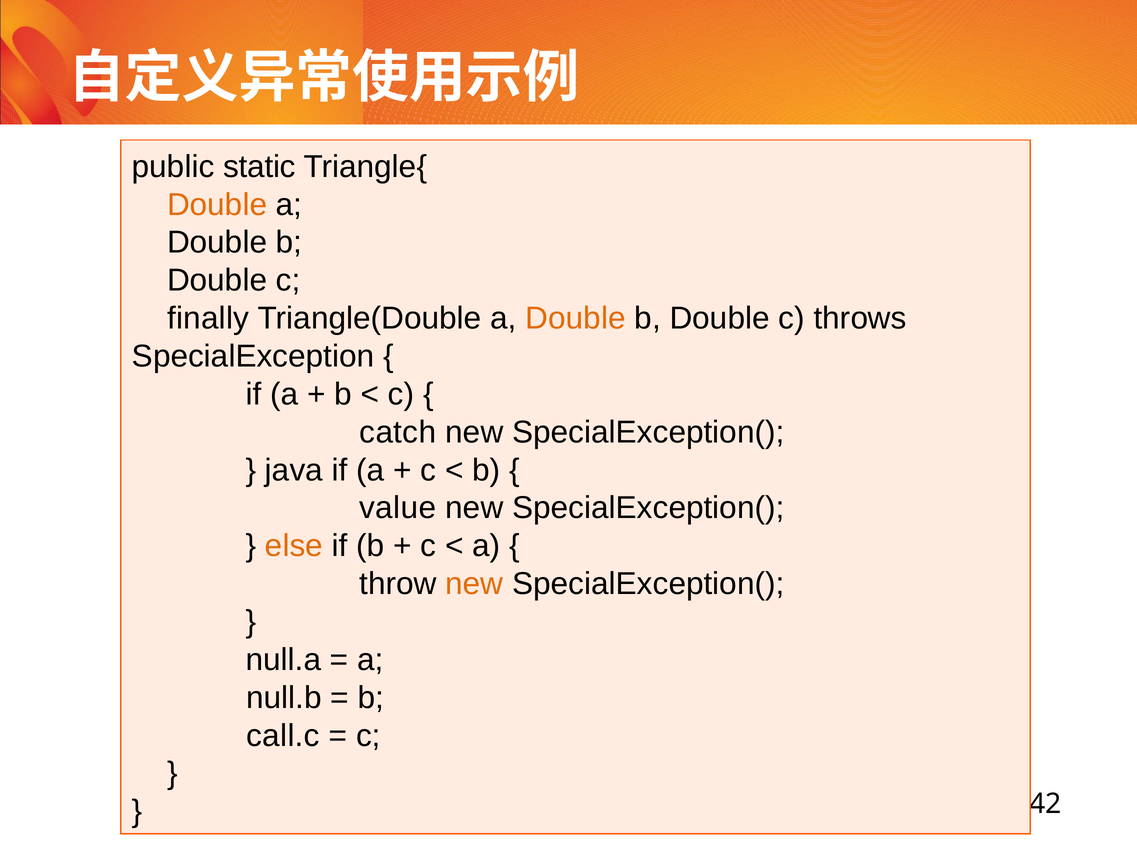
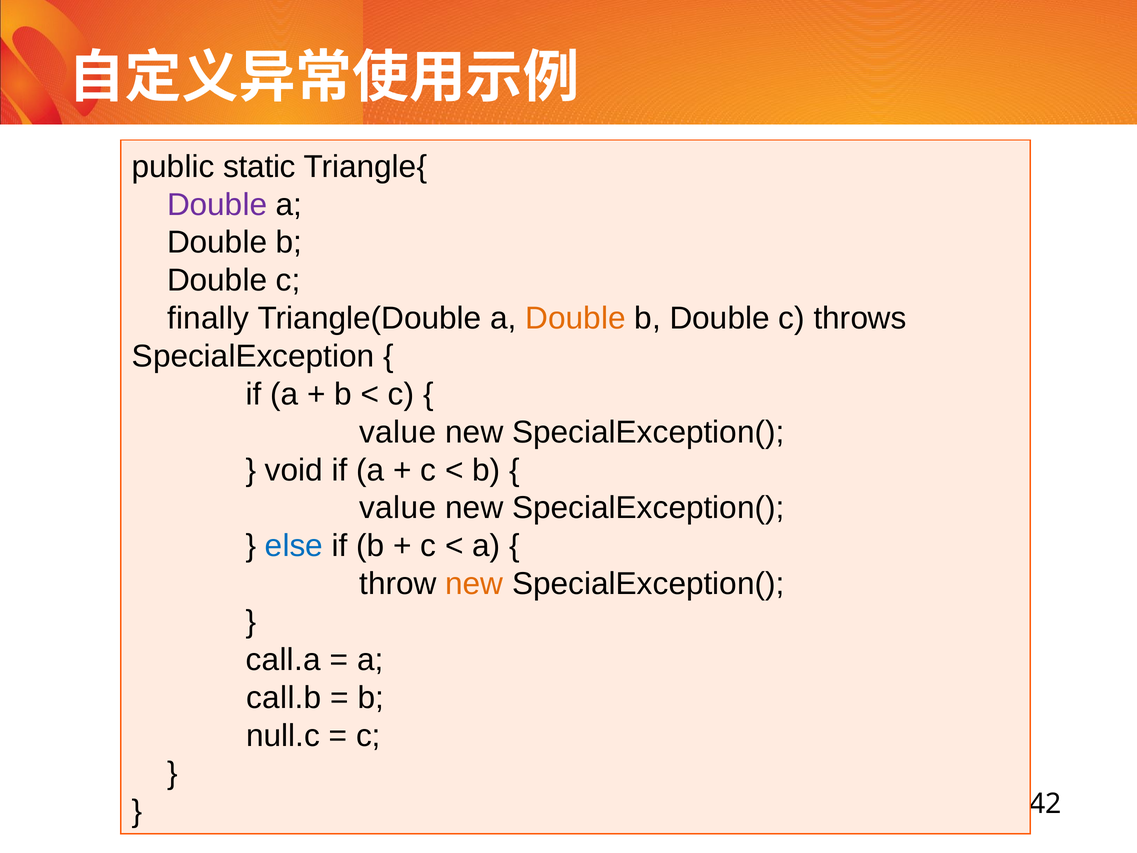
Double at (217, 205) colour: orange -> purple
catch at (398, 432): catch -> value
java: java -> void
else colour: orange -> blue
null.a: null.a -> call.a
null.b: null.b -> call.b
call.c: call.c -> null.c
